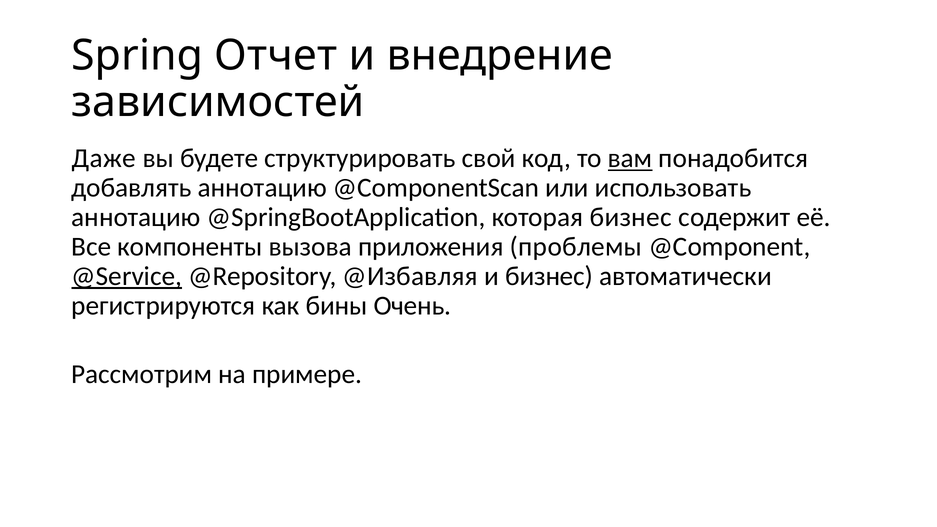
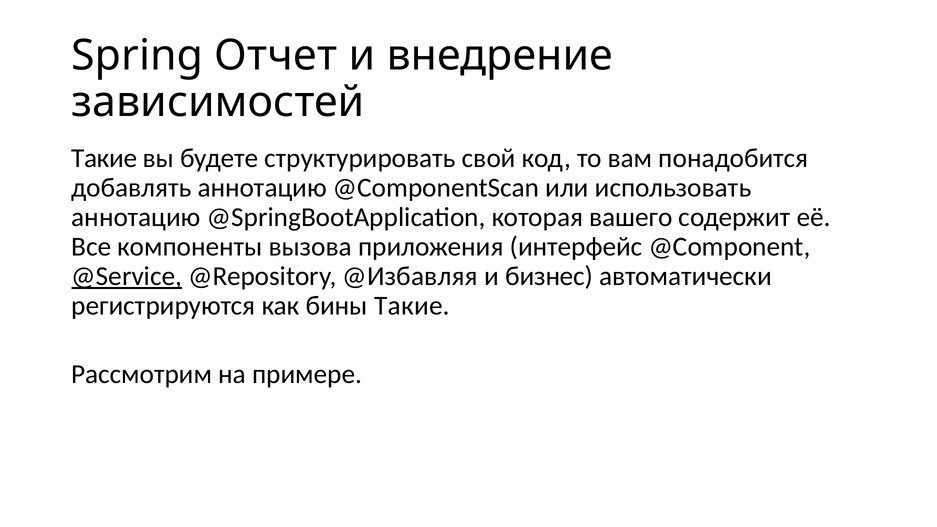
Даже at (104, 158): Даже -> Такие
вам underline: present -> none
которая бизнес: бизнес -> вашего
проблемы: проблемы -> интерфейс
бины Очень: Очень -> Такие
